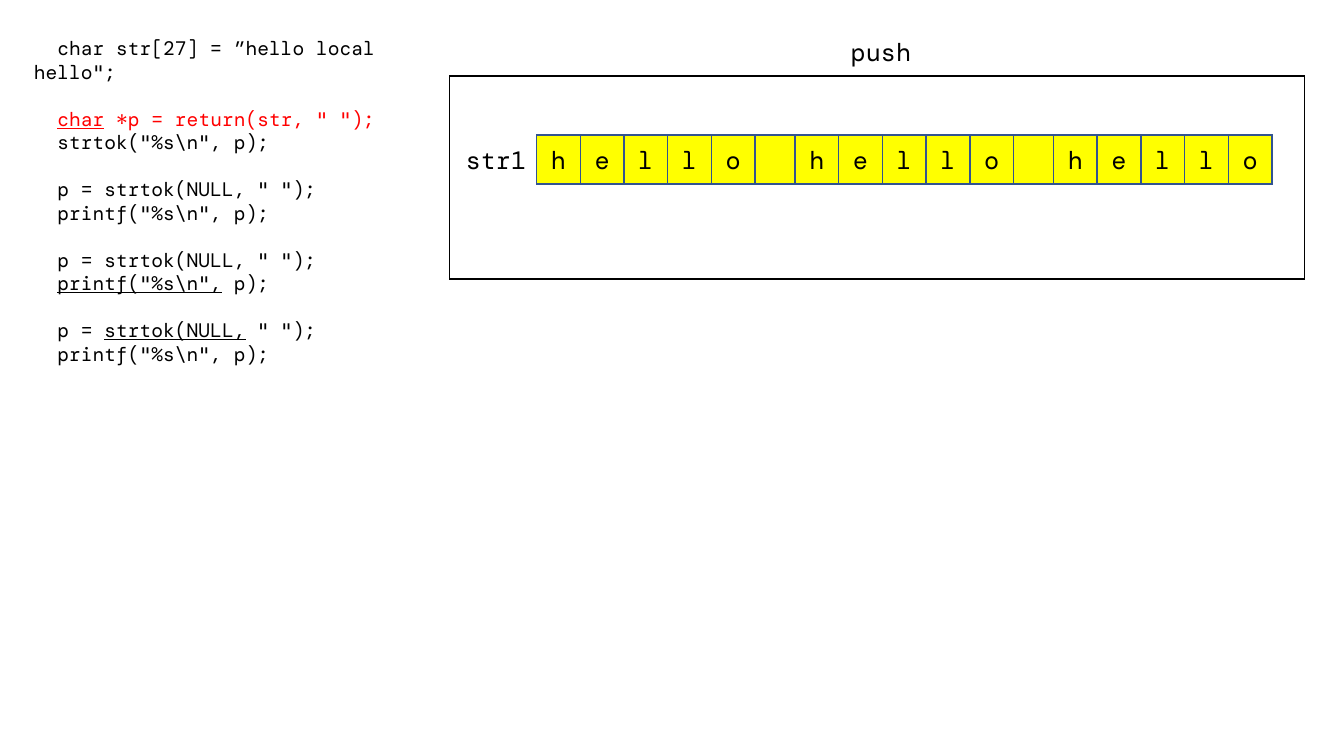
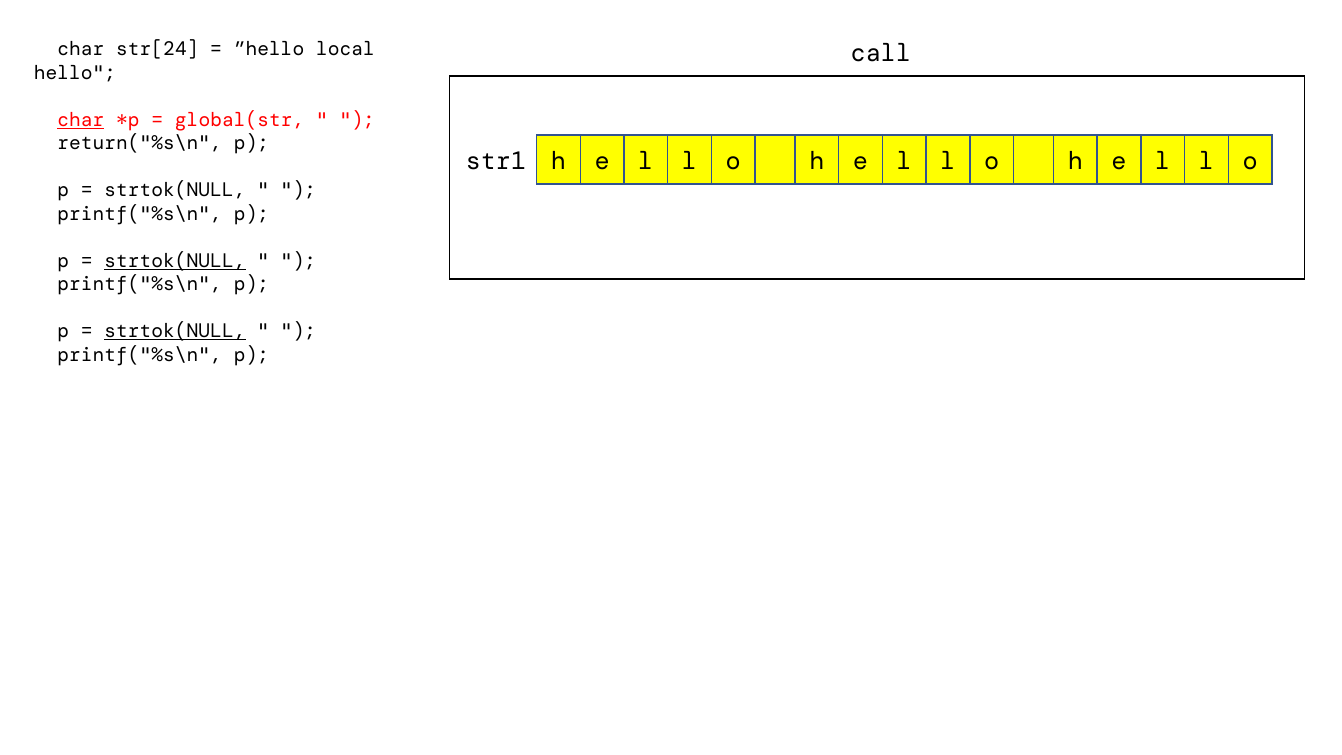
str[27: str[27 -> str[24
push: push -> call
return(str: return(str -> global(str
strtok("%s\n: strtok("%s\n -> return("%s\n
strtok(NULL at (175, 261) underline: none -> present
printf("%s\n at (140, 284) underline: present -> none
